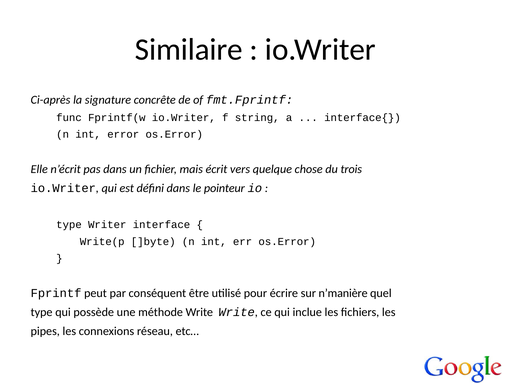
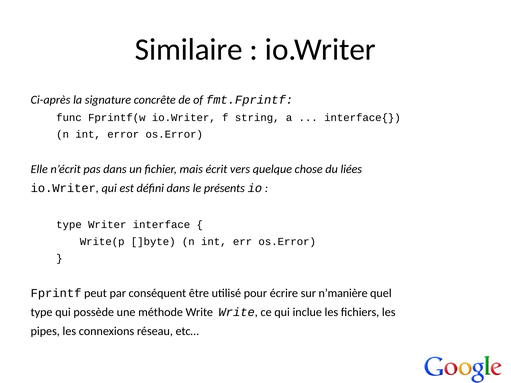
trois: trois -> liées
pointeur: pointeur -> présents
